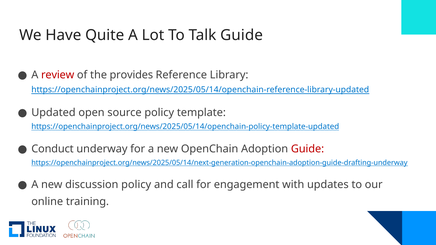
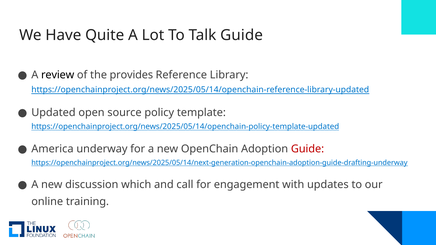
review colour: red -> black
Conduct: Conduct -> America
discussion policy: policy -> which
